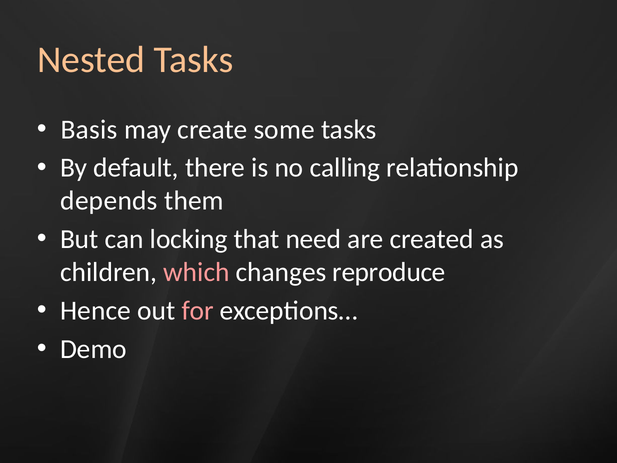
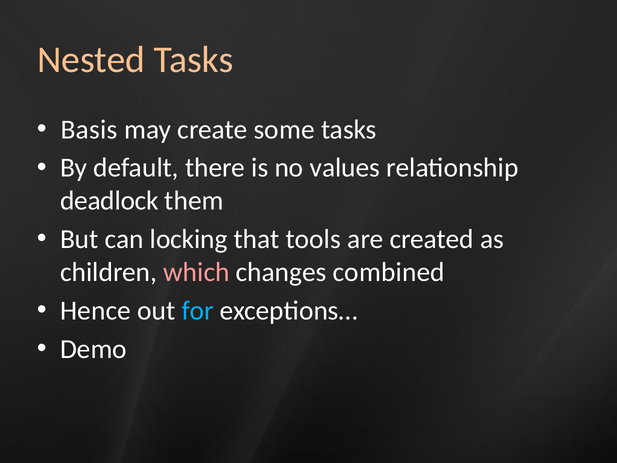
calling: calling -> values
depends: depends -> deadlock
need: need -> tools
reproduce: reproduce -> combined
for colour: pink -> light blue
